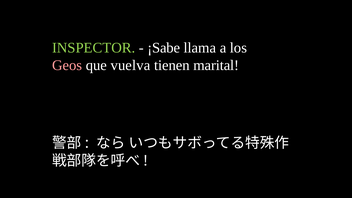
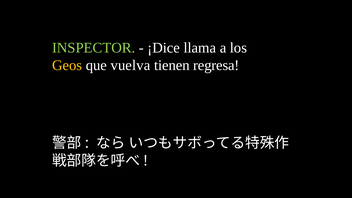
¡Sabe: ¡Sabe -> ¡Dice
Geos colour: pink -> yellow
marital: marital -> regresa
